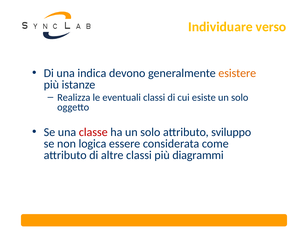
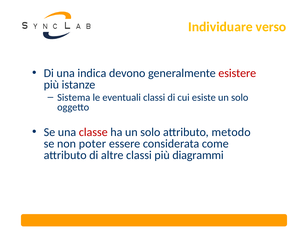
esistere colour: orange -> red
Realizza: Realizza -> Sistema
sviluppo: sviluppo -> metodo
logica: logica -> poter
